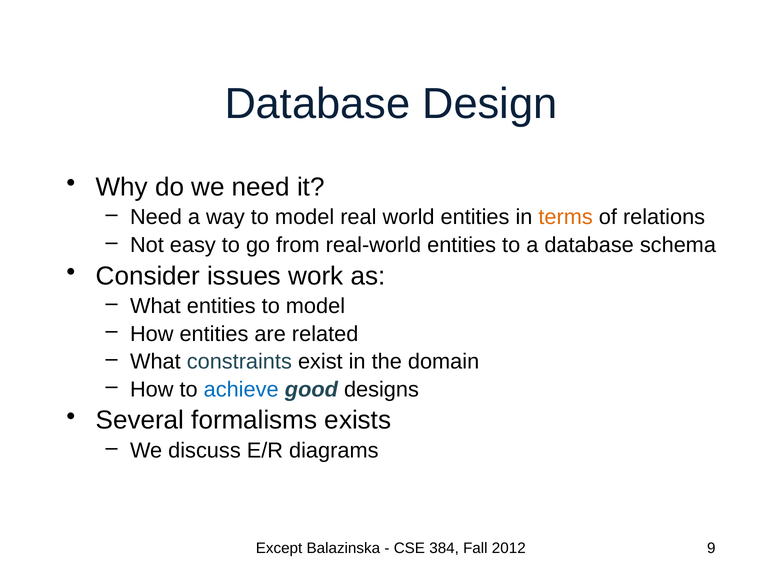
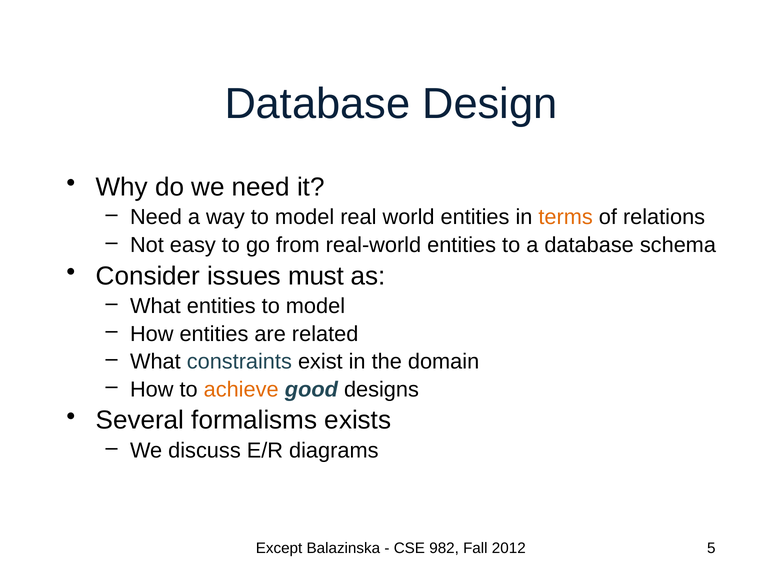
work: work -> must
achieve colour: blue -> orange
384: 384 -> 982
9: 9 -> 5
